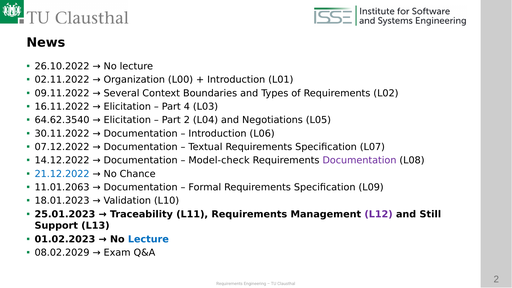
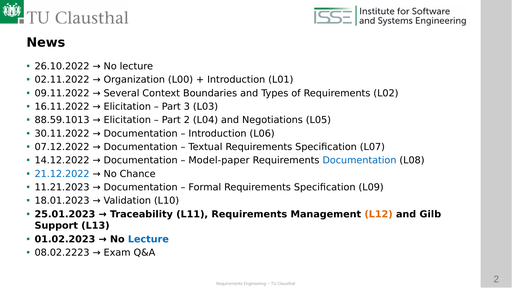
4: 4 -> 3
64.62.3540: 64.62.3540 -> 88.59.1013
Model-check: Model-check -> Model-paper
Documentation at (359, 160) colour: purple -> blue
11.01.2063: 11.01.2063 -> 11.21.2023
L12 colour: purple -> orange
Still: Still -> Gilb
08.02.2029: 08.02.2029 -> 08.02.2223
